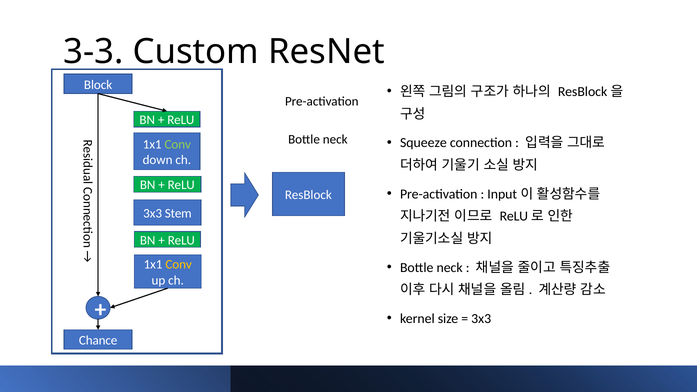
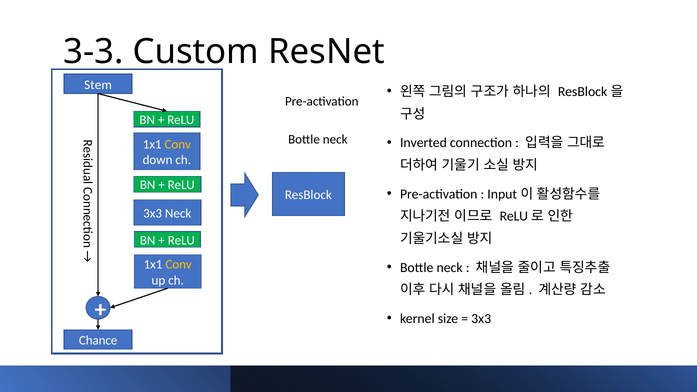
Block: Block -> Stem
Squeeze: Squeeze -> Inverted
Conv at (178, 144) colour: light green -> yellow
3x3 Stem: Stem -> Neck
